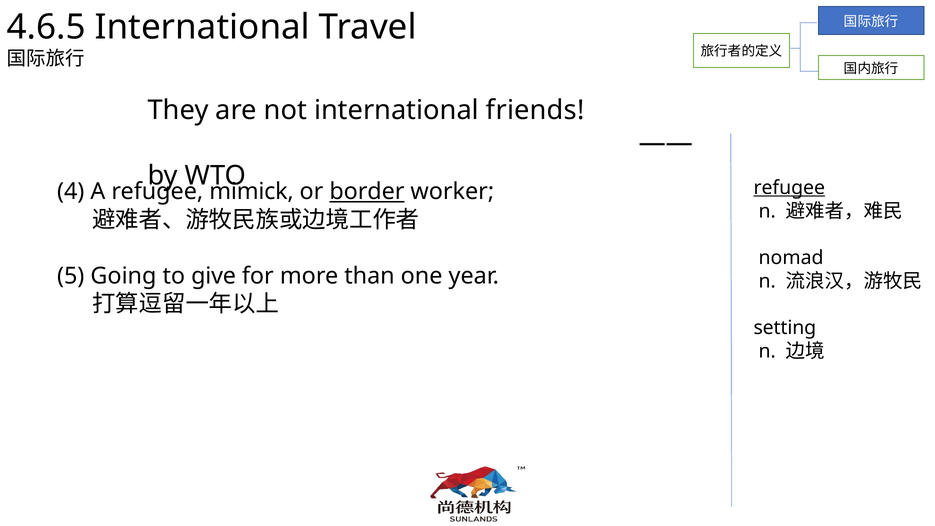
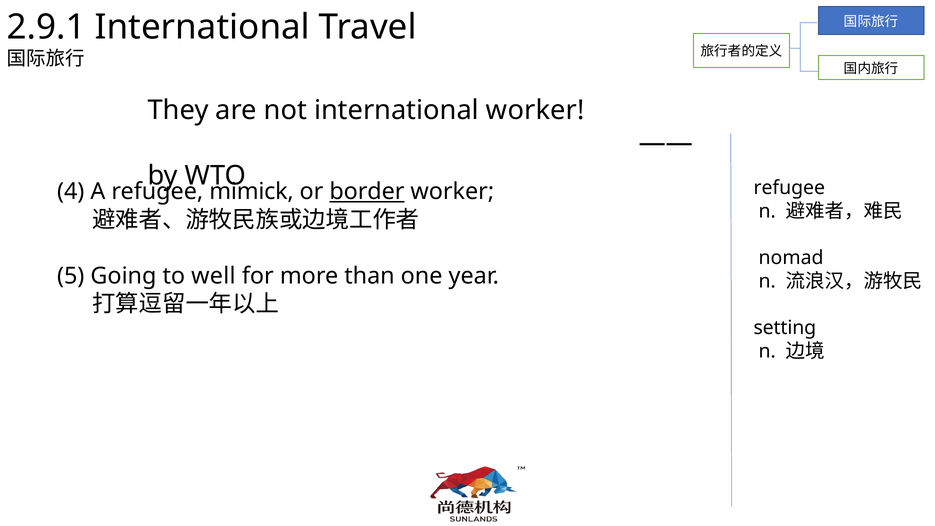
4.6.5: 4.6.5 -> 2.9.1
international friends: friends -> worker
refugee at (789, 188) underline: present -> none
give: give -> well
